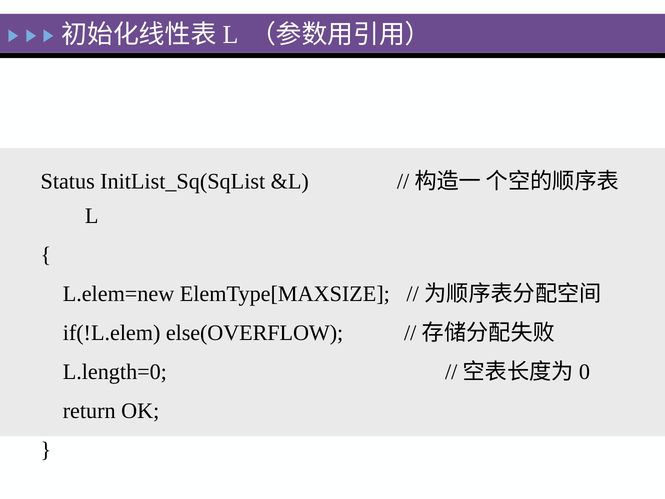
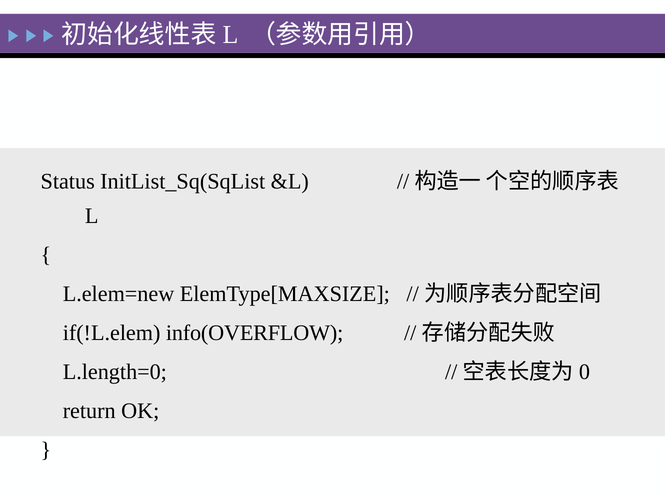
else(OVERFLOW: else(OVERFLOW -> info(OVERFLOW
